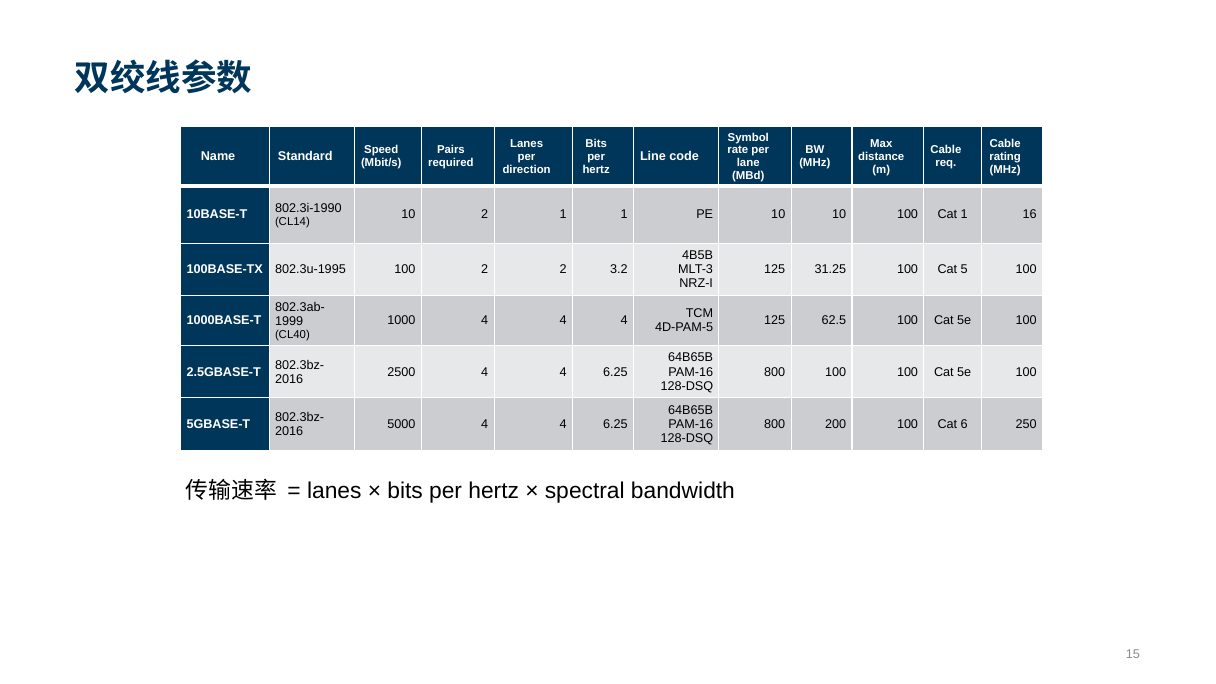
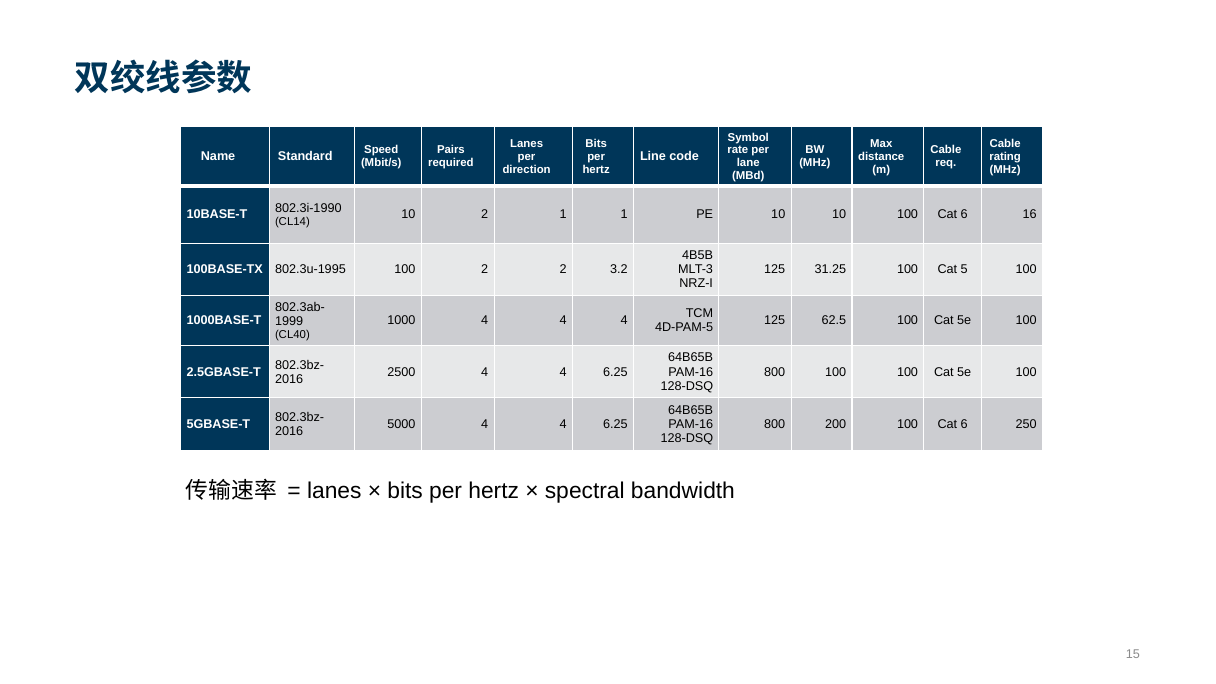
10 100 Cat 1: 1 -> 6
